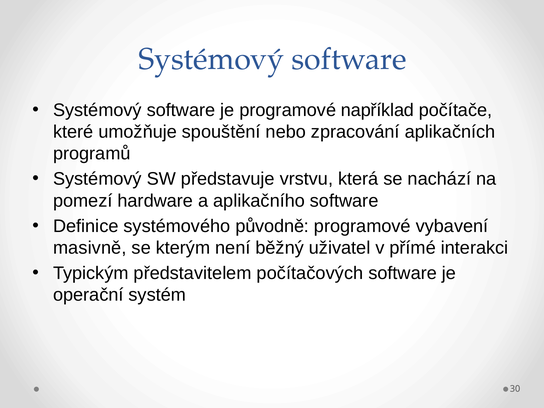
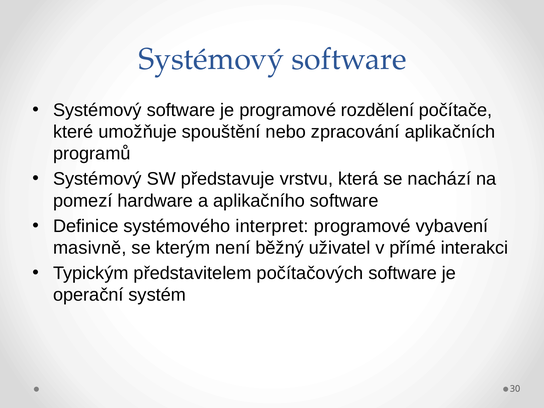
například: například -> rozdělení
původně: původně -> interpret
